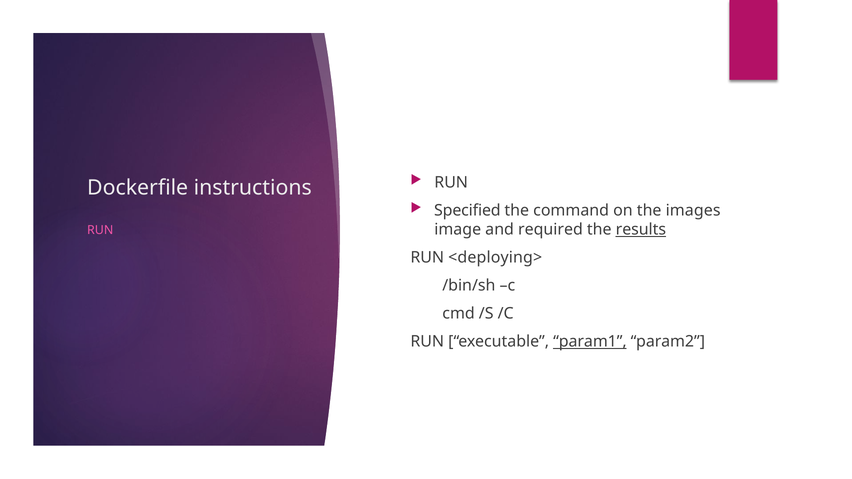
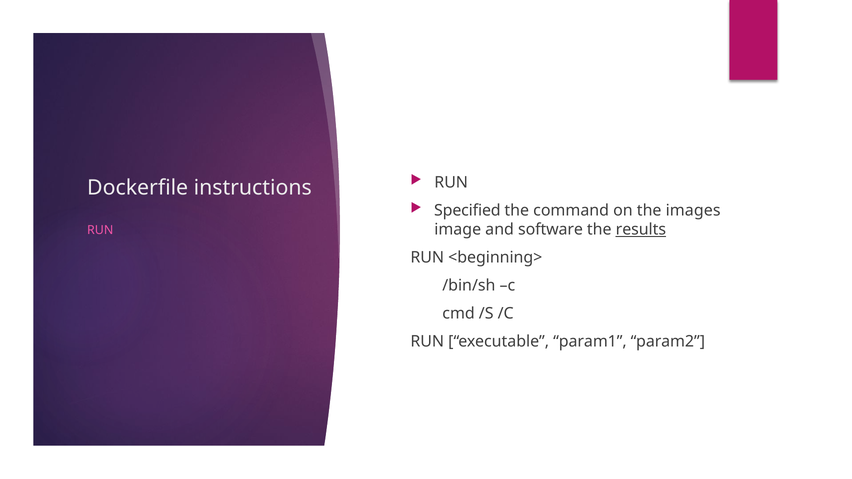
required: required -> software
<deploying>: <deploying> -> <beginning>
param1 underline: present -> none
